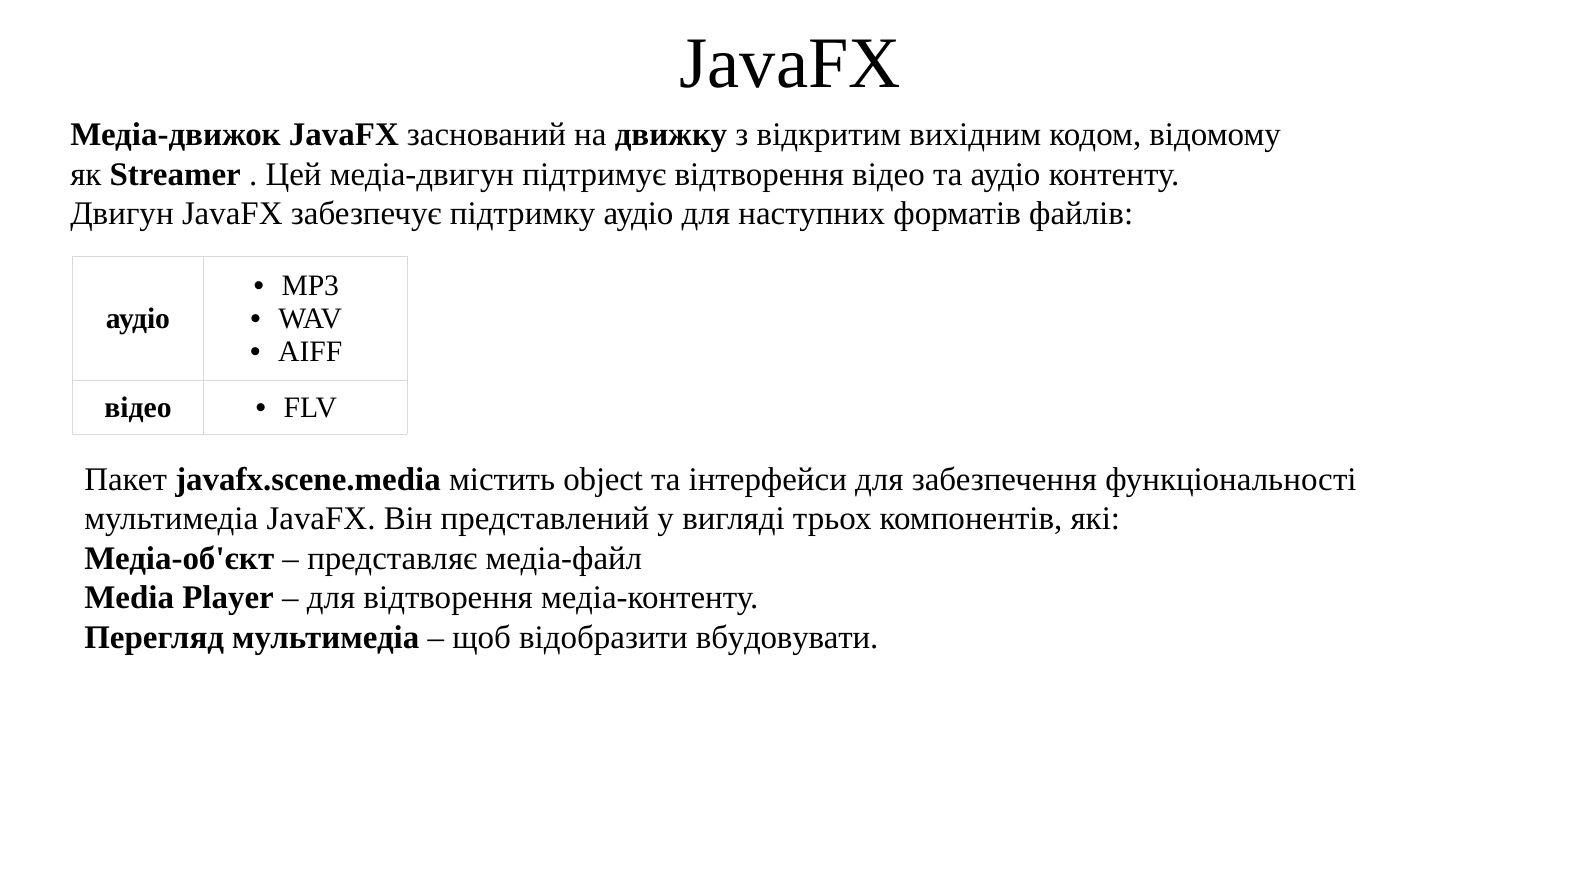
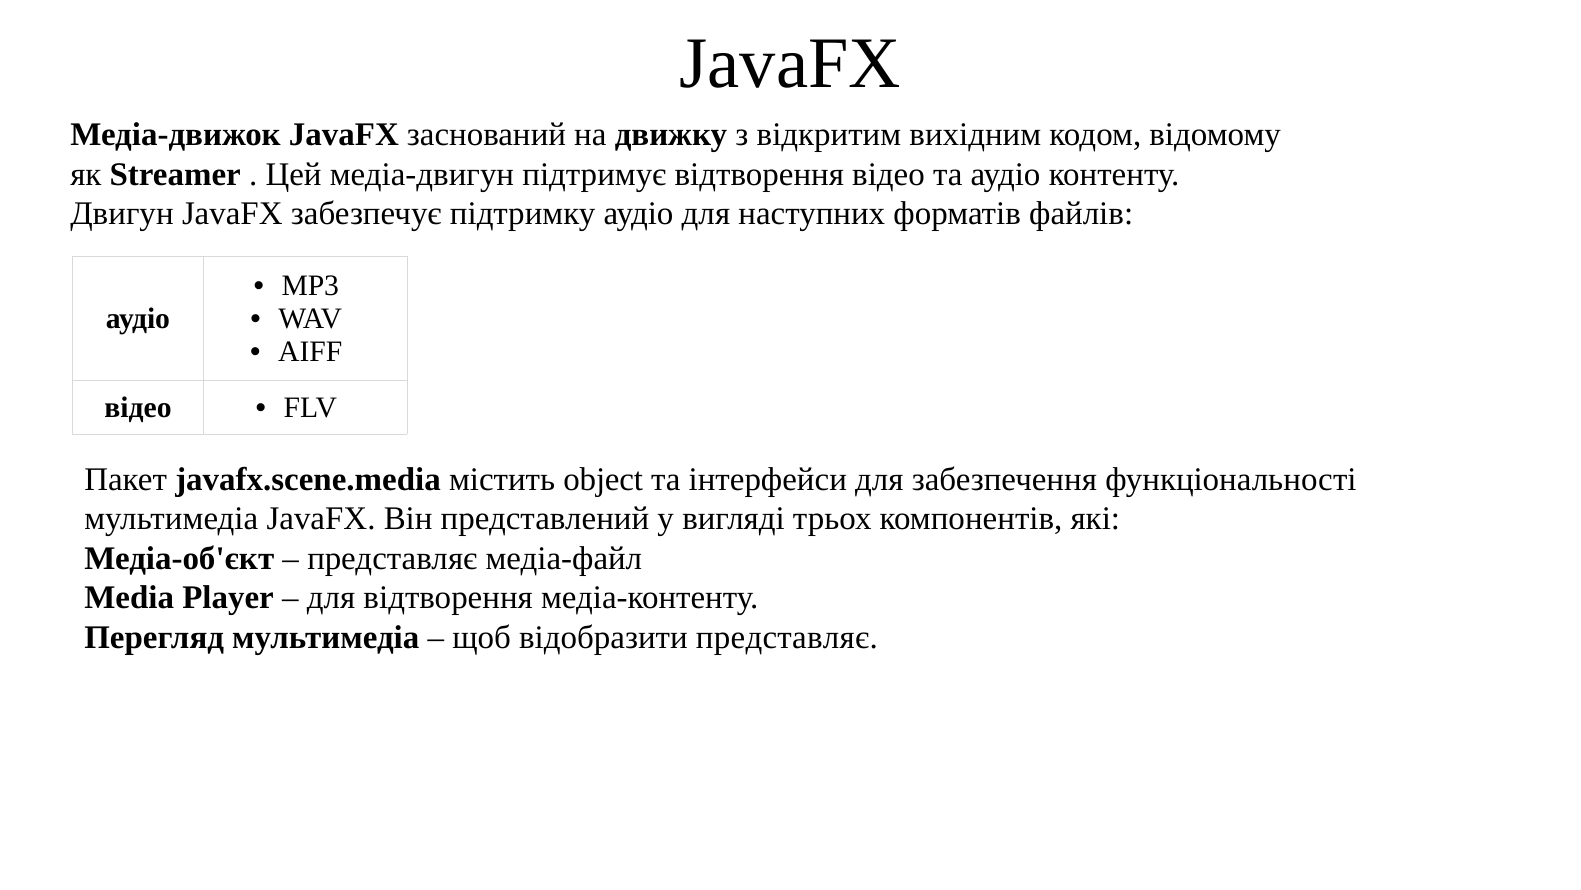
відобразити вбудовувати: вбудовувати -> представляє
